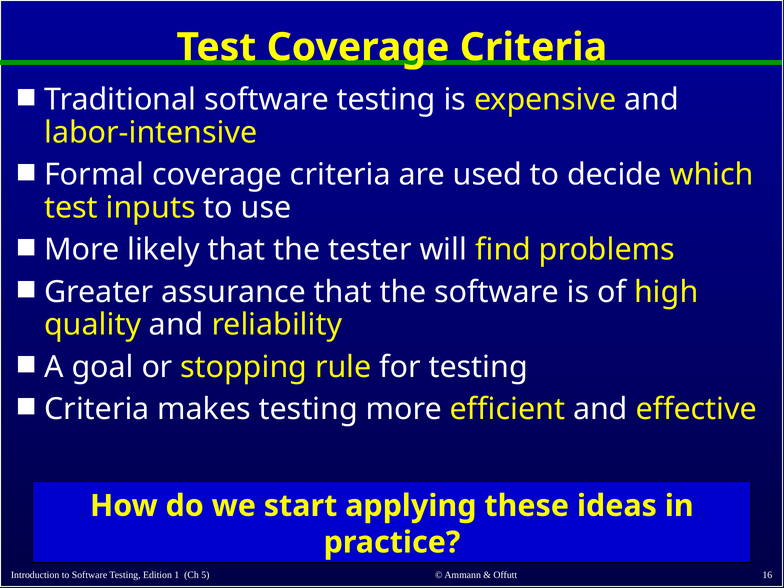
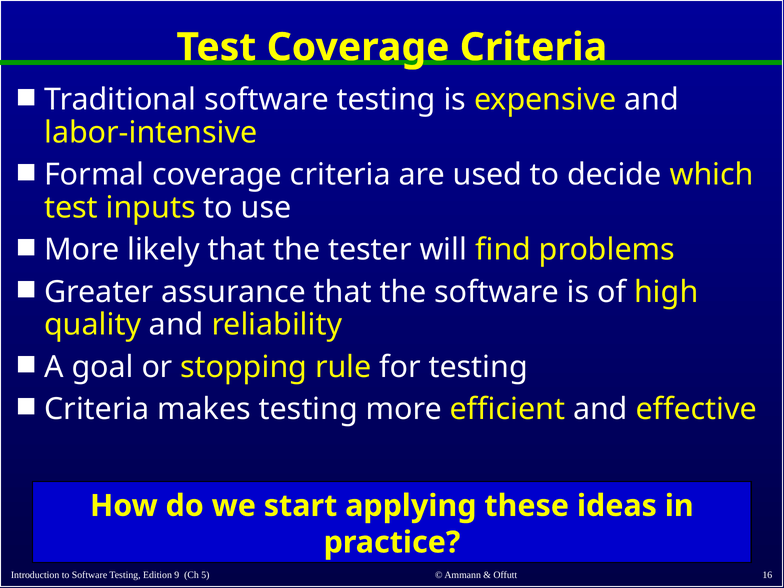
1: 1 -> 9
